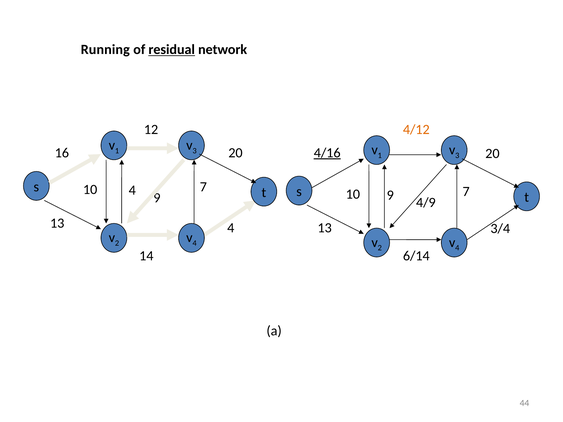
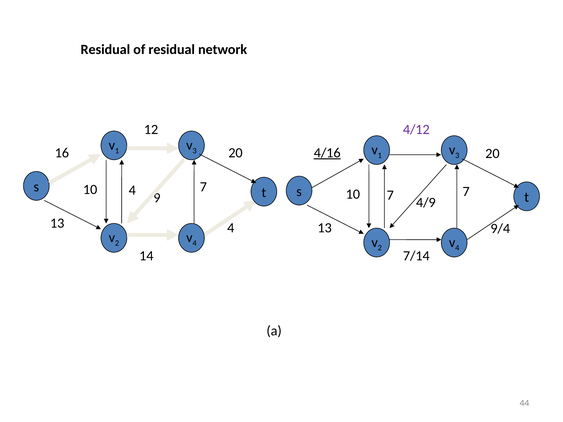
Running at (105, 50): Running -> Residual
residual at (172, 50) underline: present -> none
4/12 colour: orange -> purple
10 9: 9 -> 7
3/4: 3/4 -> 9/4
6/14: 6/14 -> 7/14
